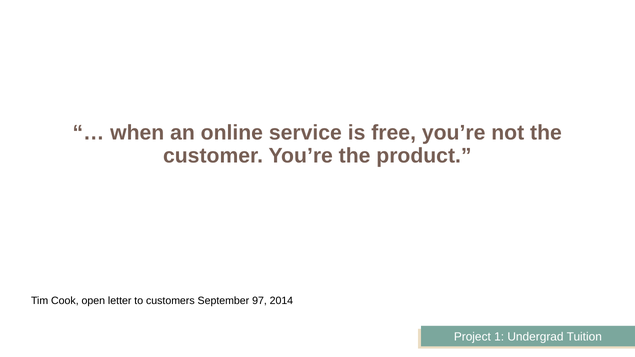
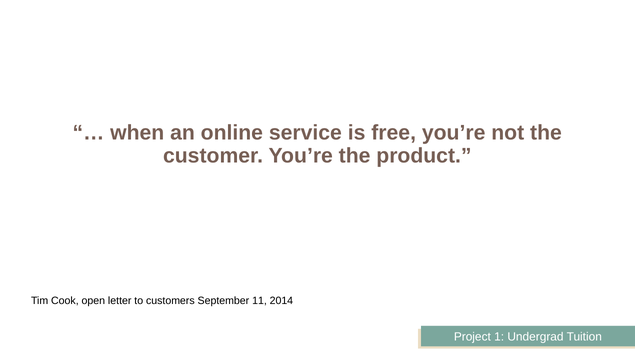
97: 97 -> 11
